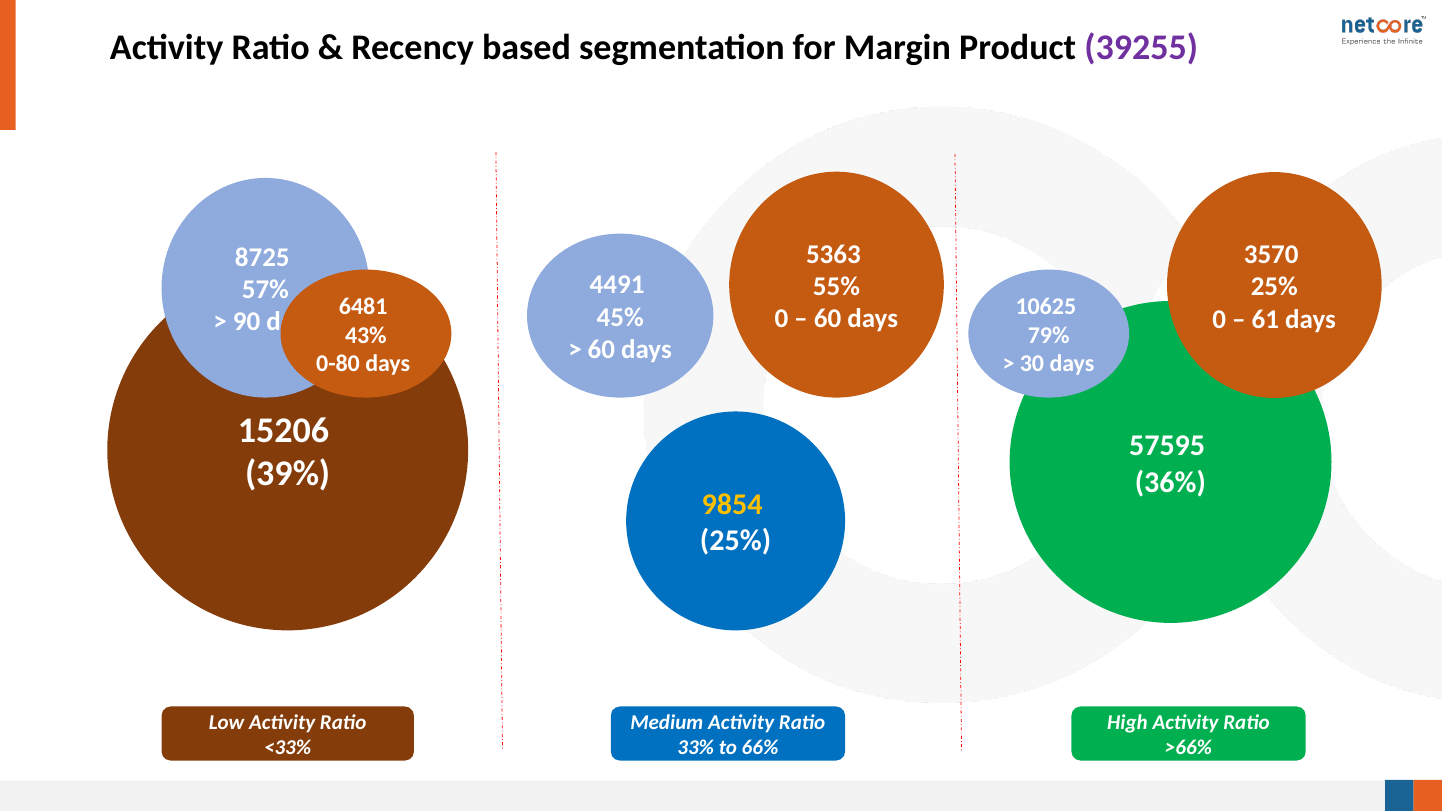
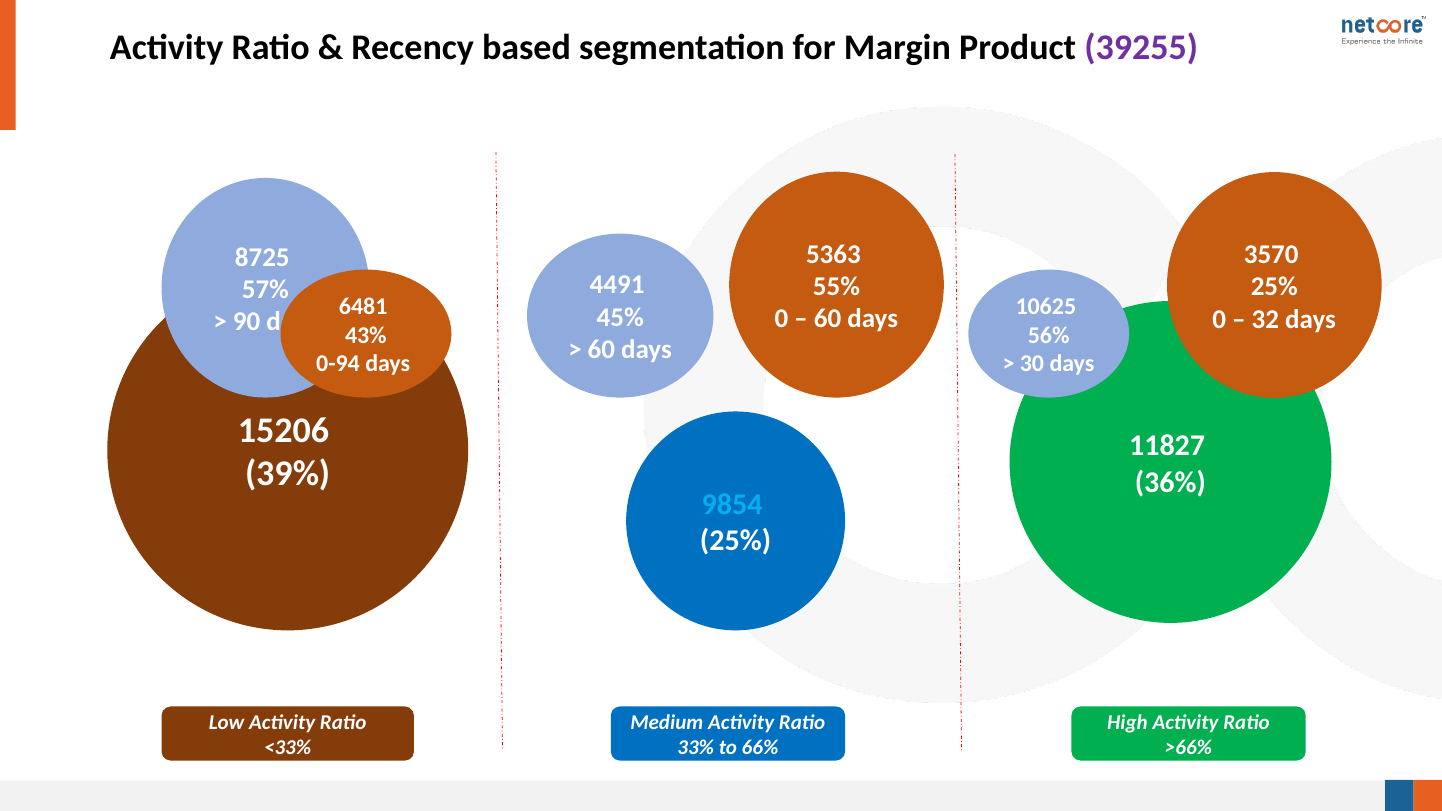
61: 61 -> 32
79%: 79% -> 56%
0-80: 0-80 -> 0-94
57595: 57595 -> 11827
9854 colour: yellow -> light blue
